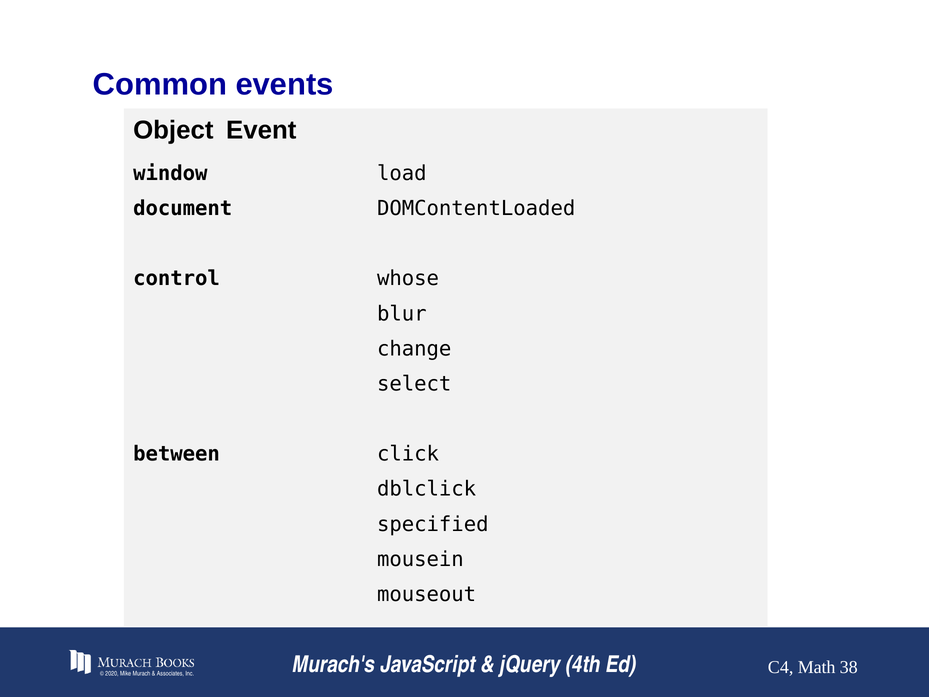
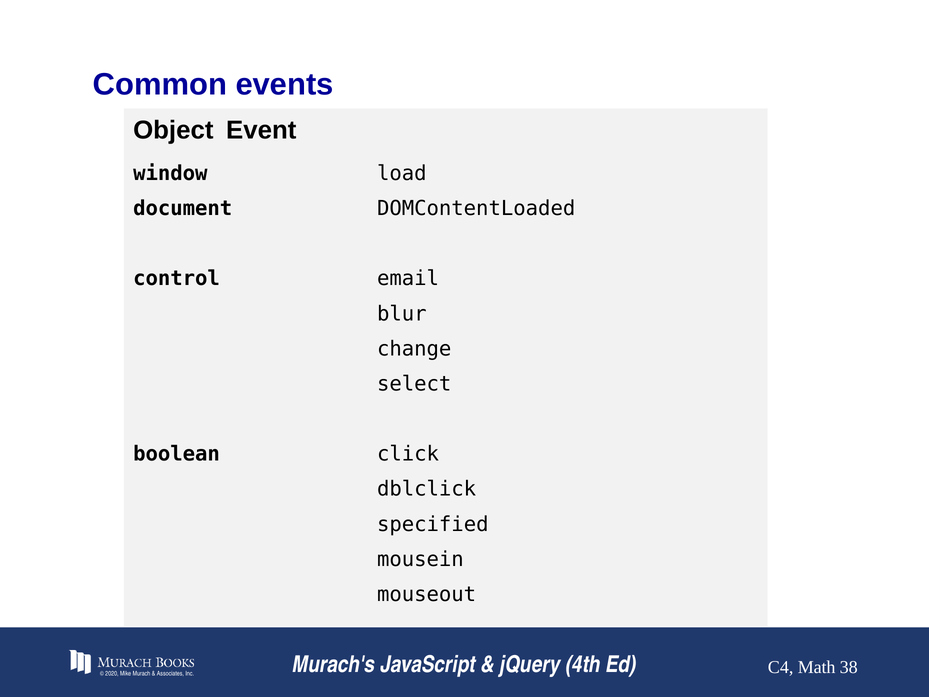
whose: whose -> email
between: between -> boolean
